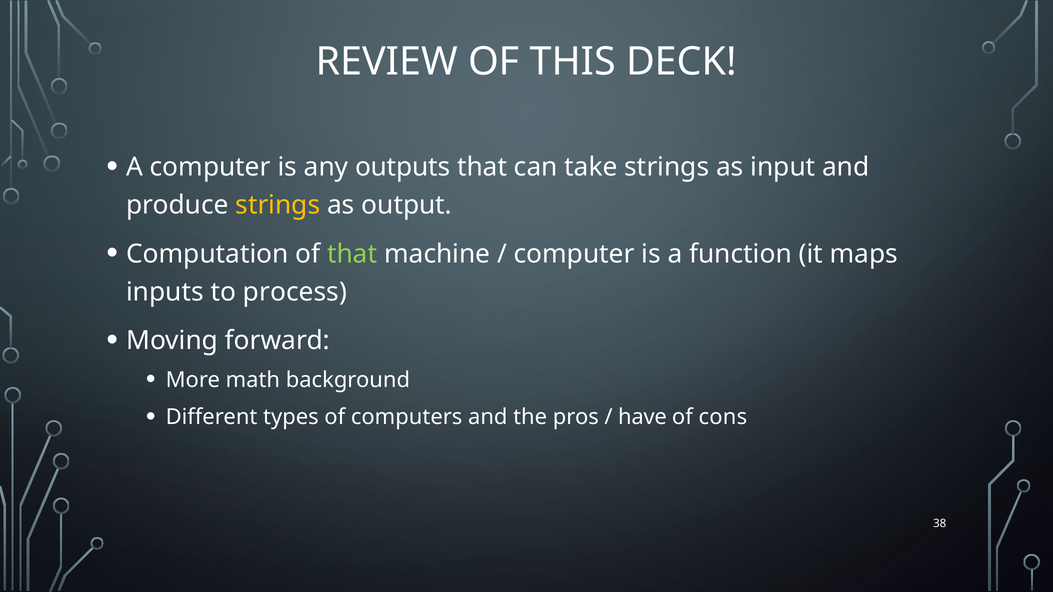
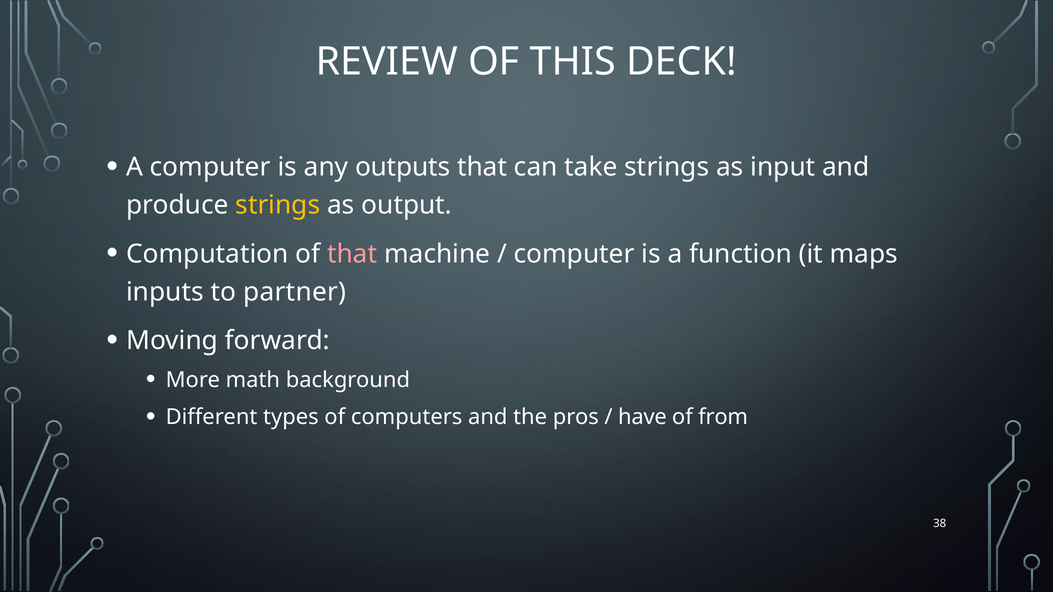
that at (352, 254) colour: light green -> pink
process: process -> partner
cons: cons -> from
